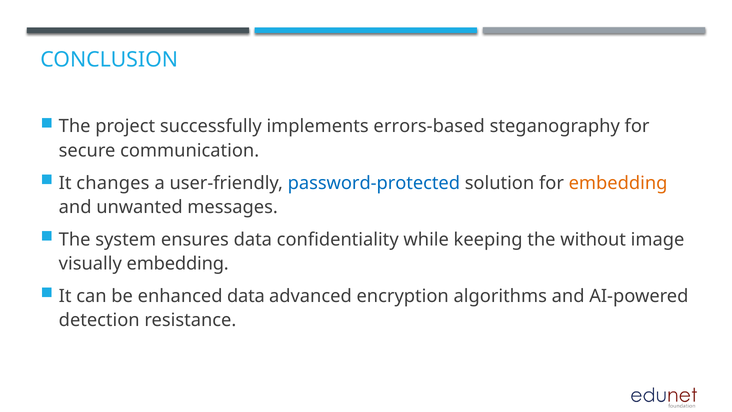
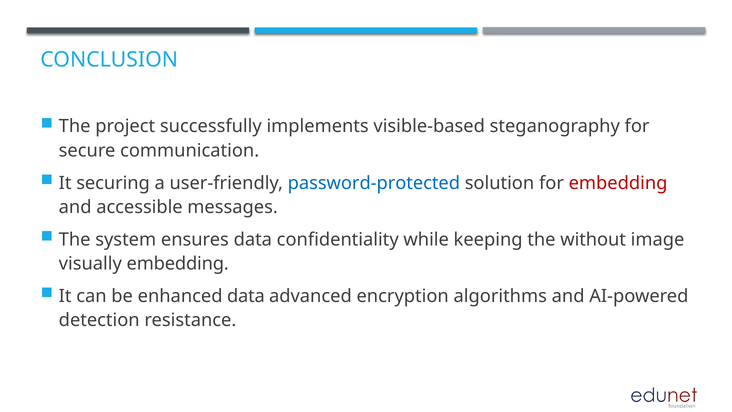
errors-based: errors-based -> visible-based
changes: changes -> securing
embedding at (618, 183) colour: orange -> red
unwanted: unwanted -> accessible
